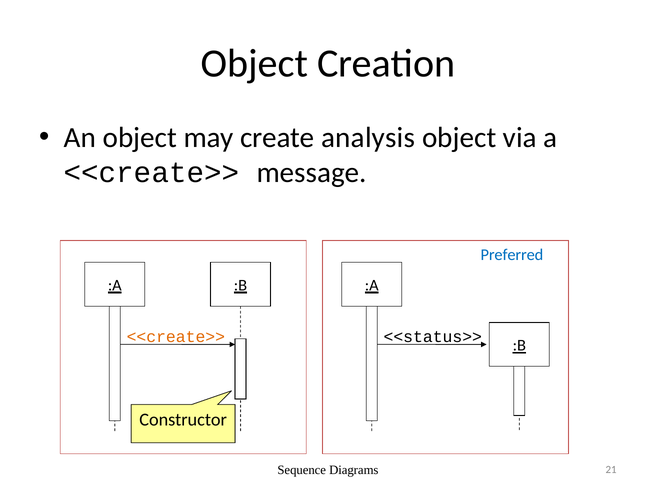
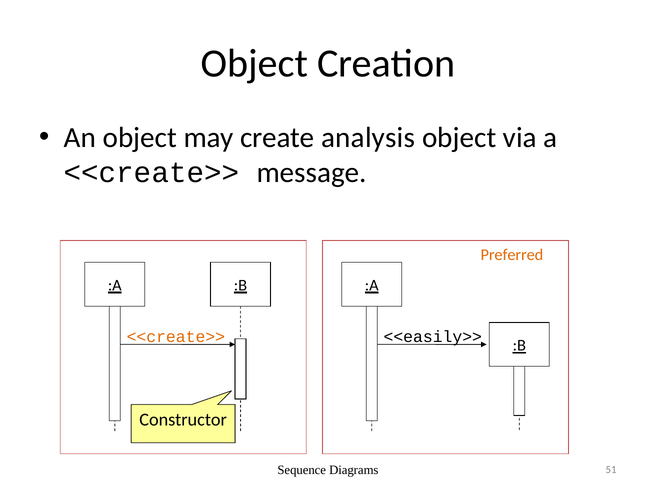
Preferred colour: blue -> orange
<<status>>: <<status>> -> <<easily>>
21: 21 -> 51
